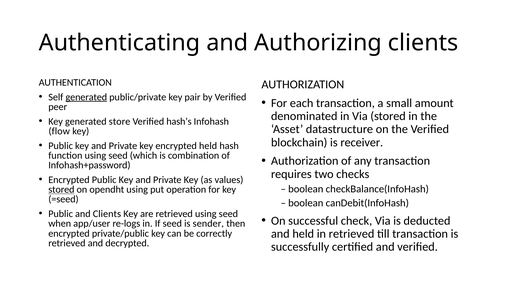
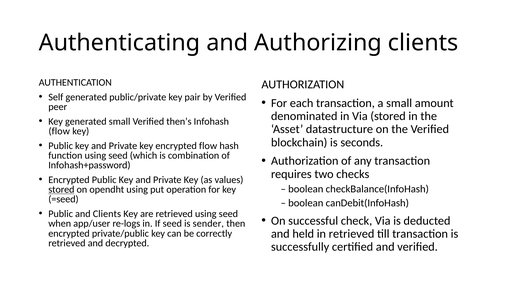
generated at (86, 97) underline: present -> none
generated store: store -> small
hash’s: hash’s -> then’s
receiver: receiver -> seconds
encrypted held: held -> flow
